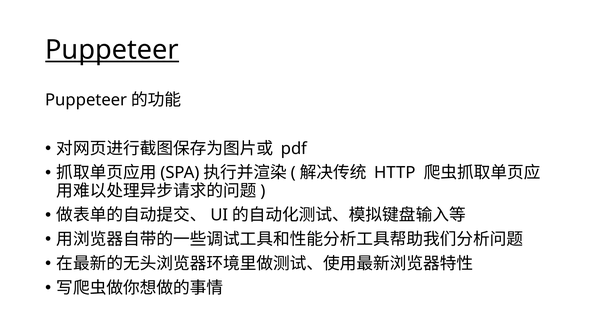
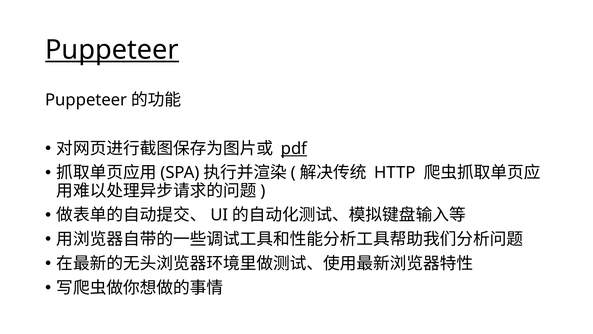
pdf underline: none -> present
